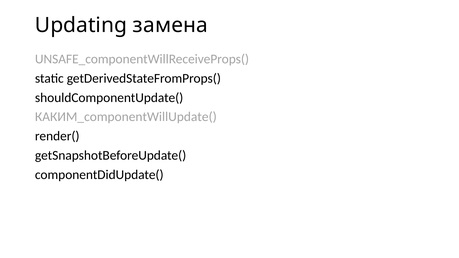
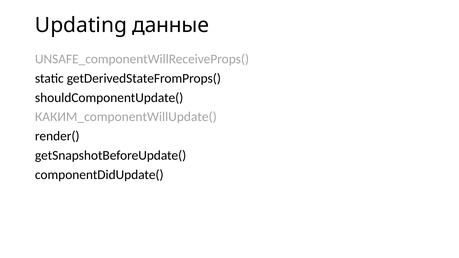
замена: замена -> данные
